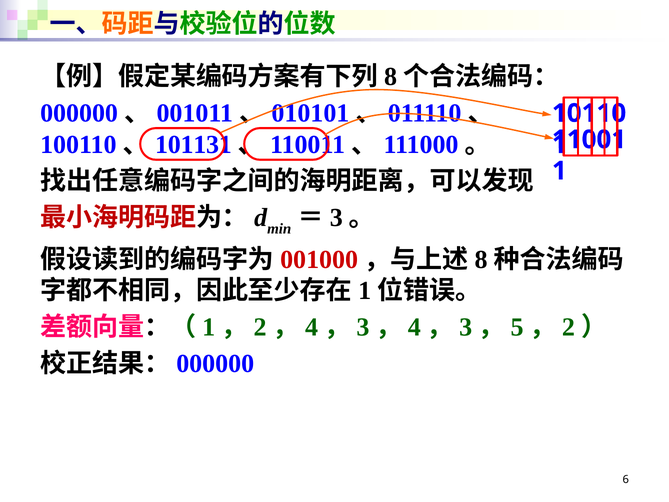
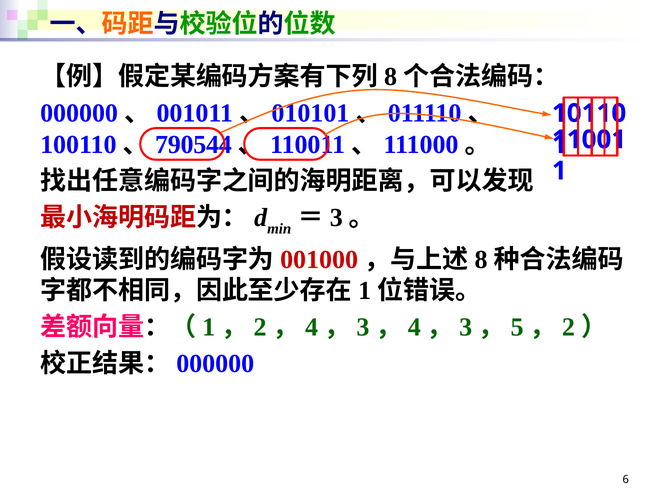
101131: 101131 -> 790544
